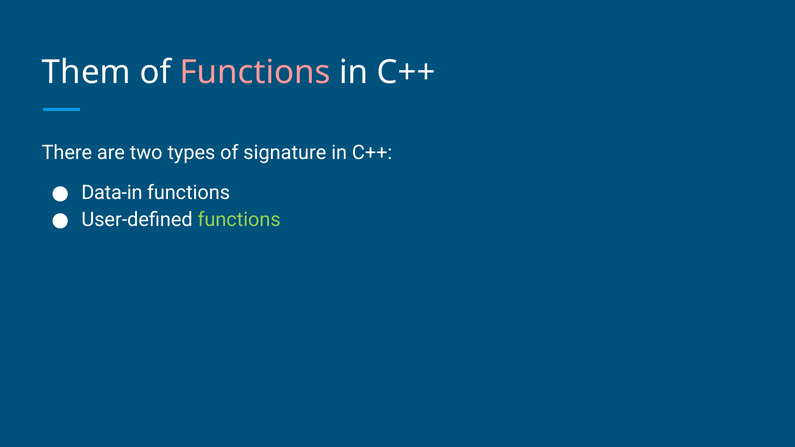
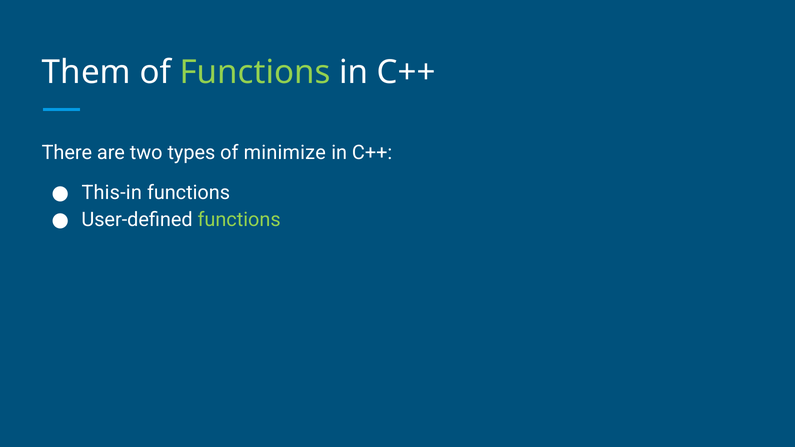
Functions at (255, 72) colour: pink -> light green
signature: signature -> minimize
Data-in: Data-in -> This-in
